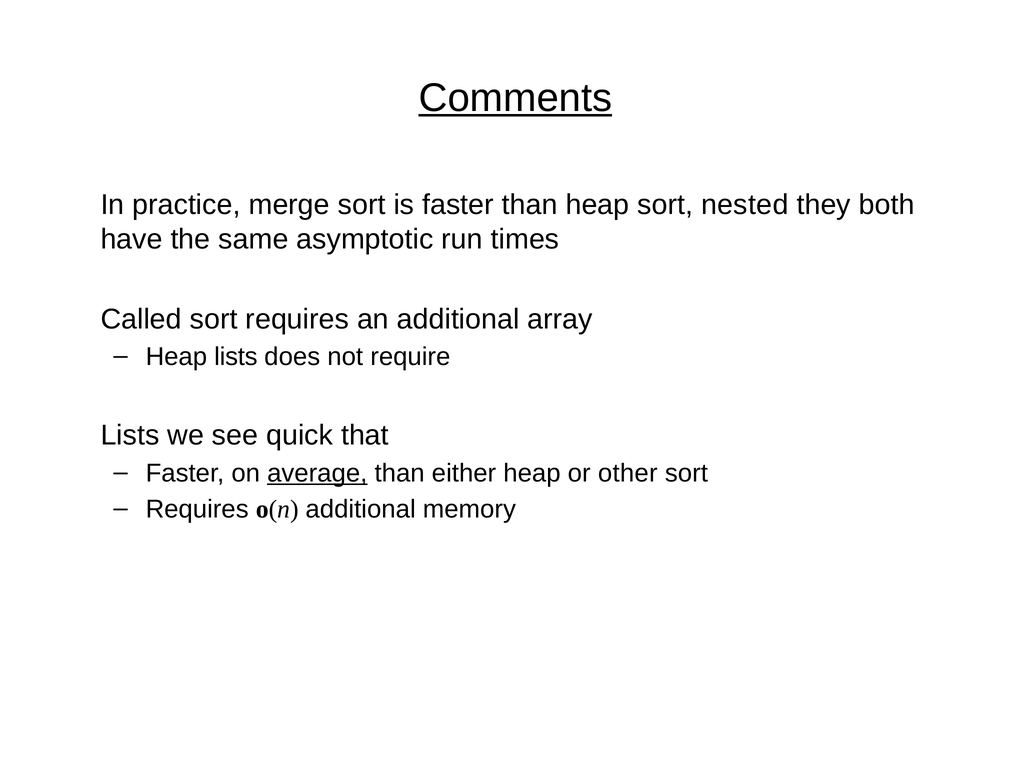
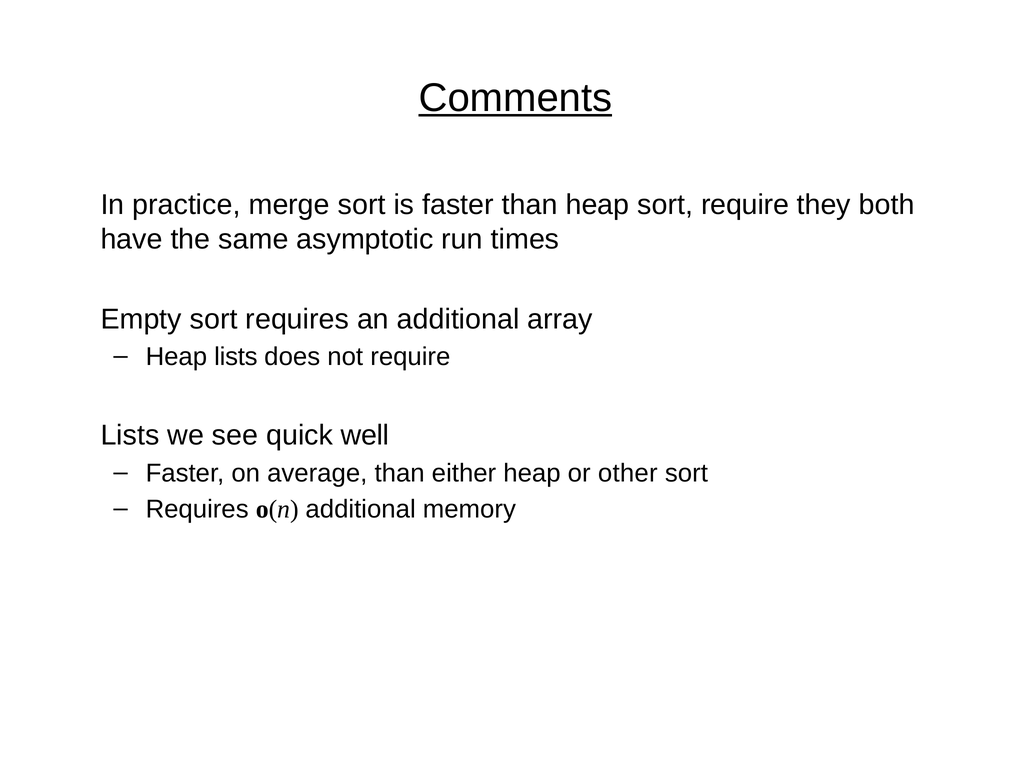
sort nested: nested -> require
Called: Called -> Empty
that: that -> well
average underline: present -> none
